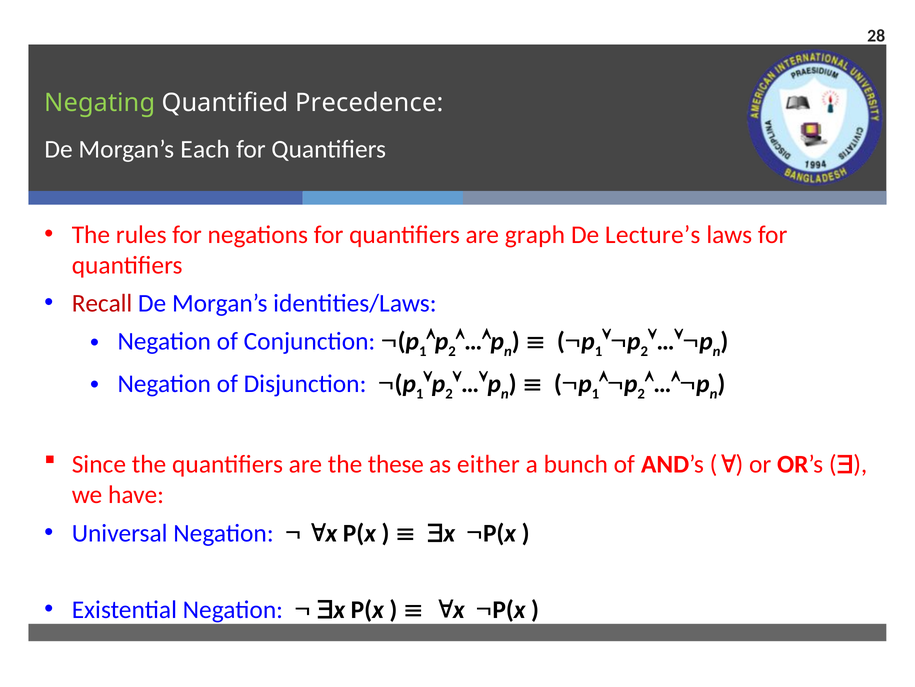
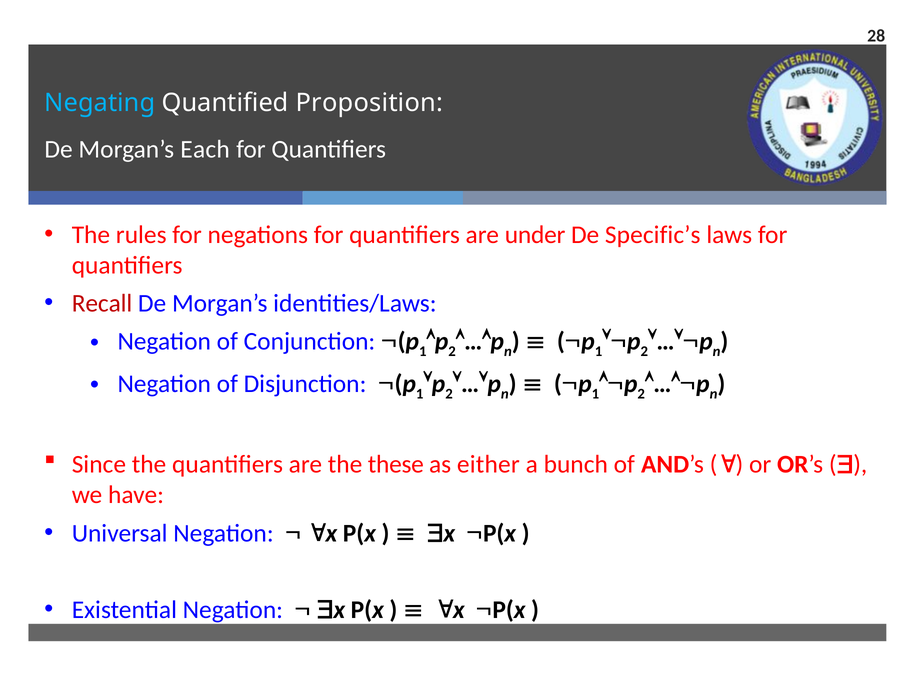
Negating colour: light green -> light blue
Precedence: Precedence -> Proposition
graph: graph -> under
Lecture’s: Lecture’s -> Specific’s
